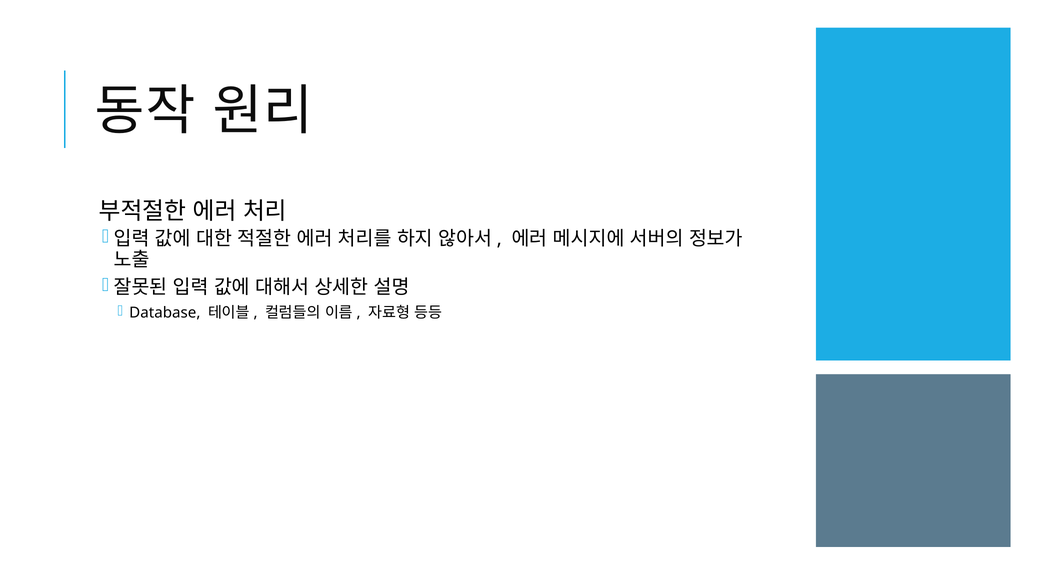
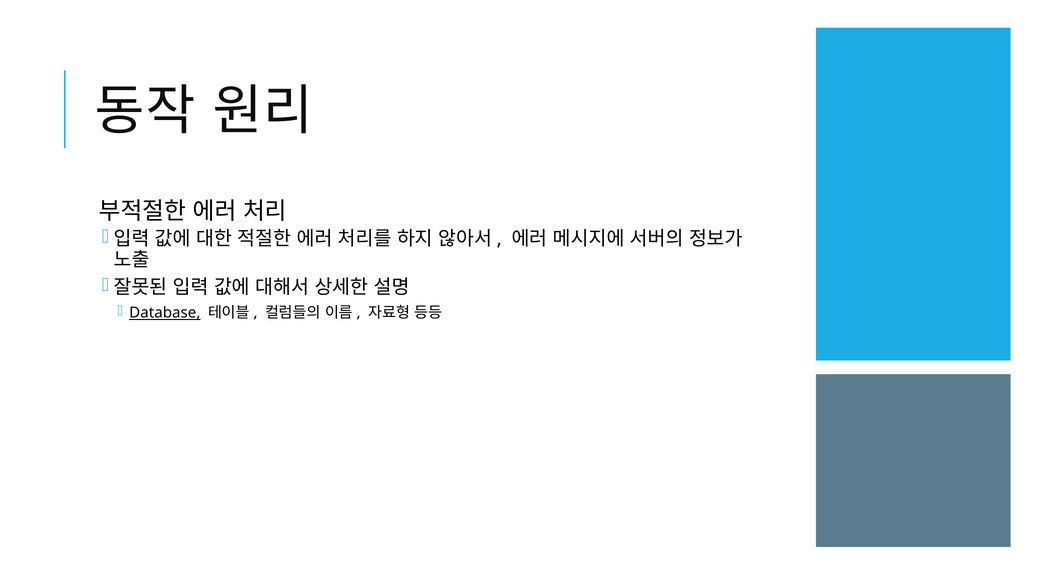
Database underline: none -> present
